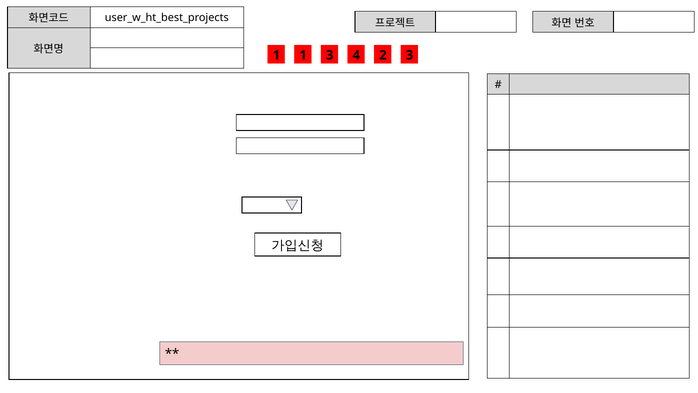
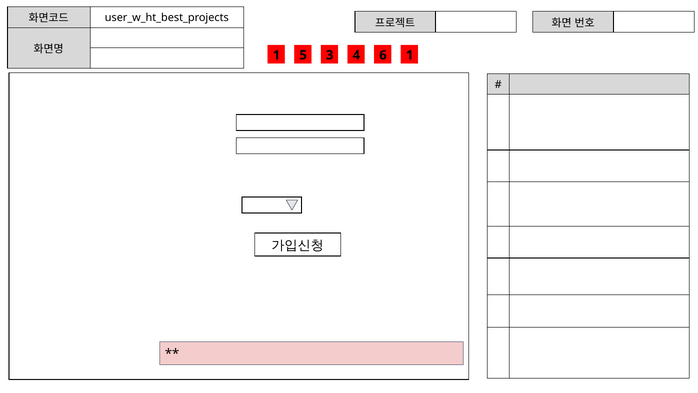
1 1: 1 -> 5
2: 2 -> 6
3 3: 3 -> 1
